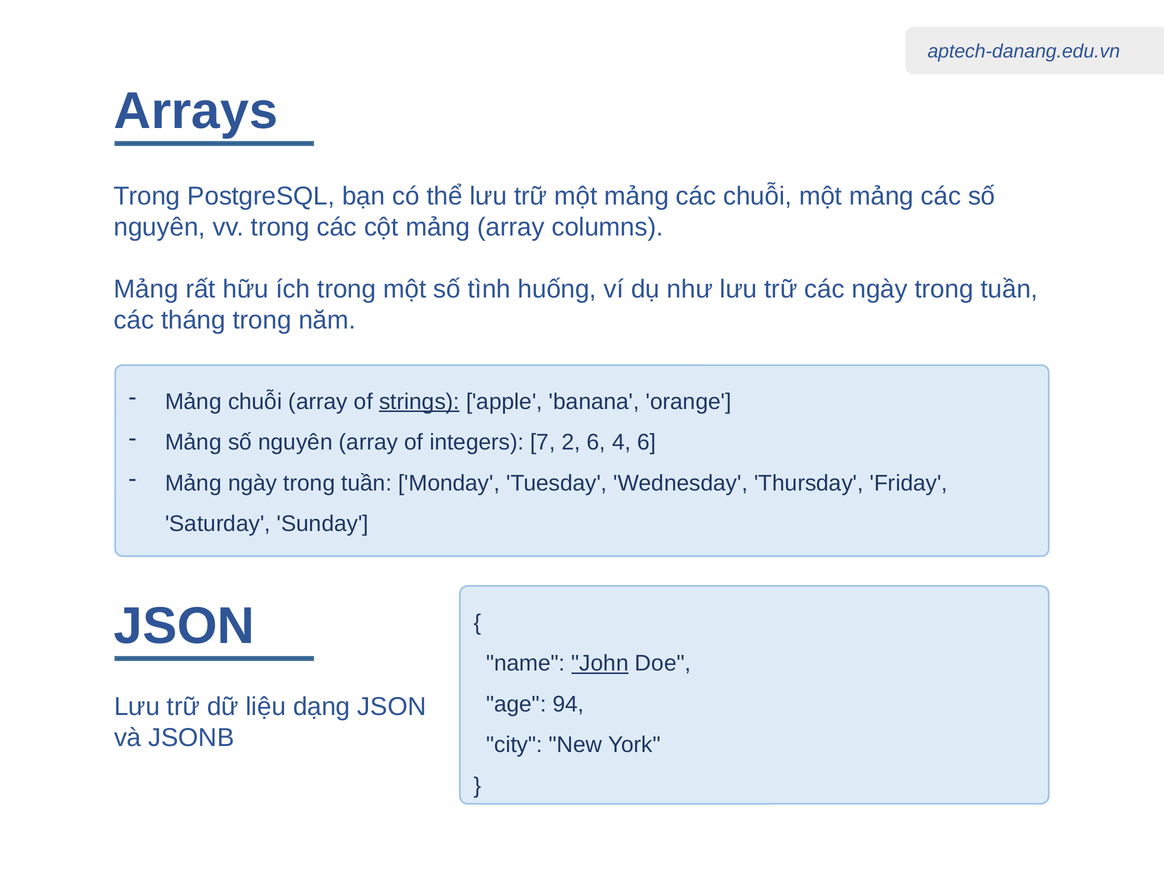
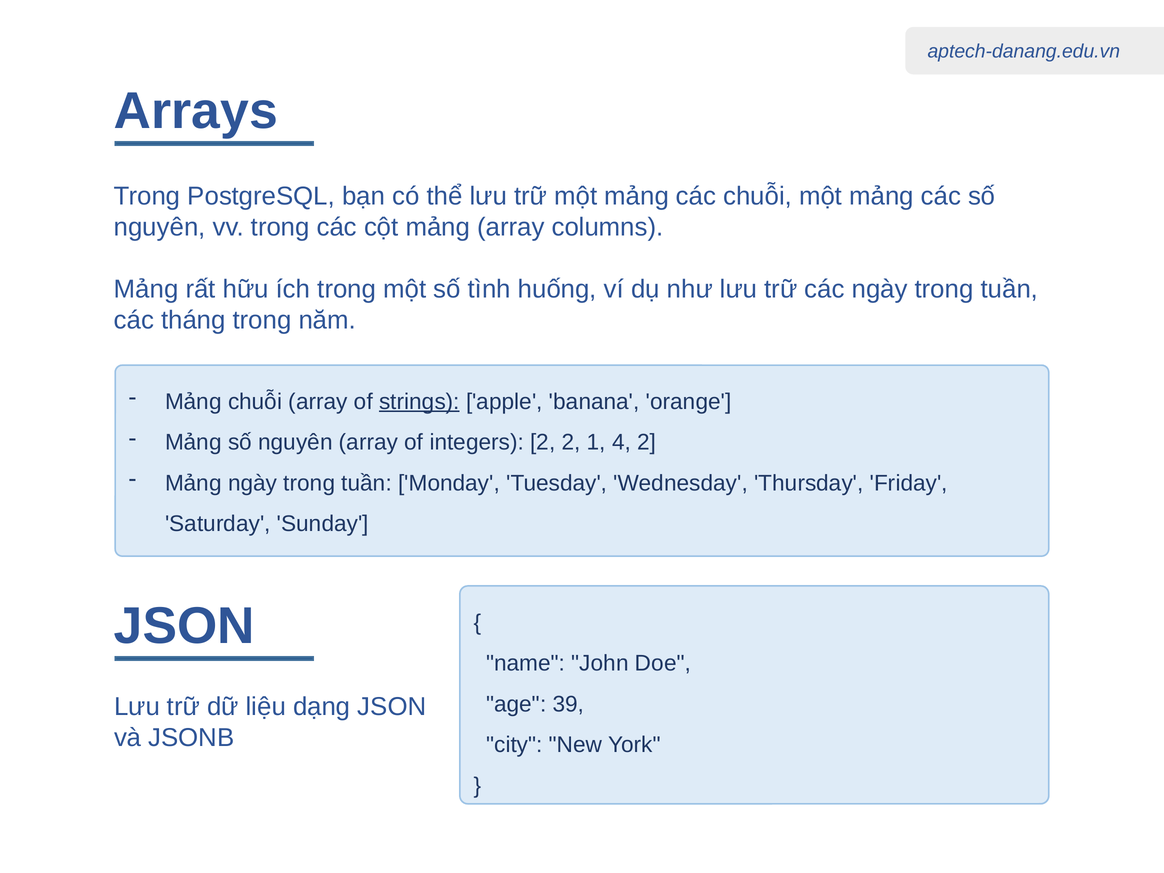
integers 7: 7 -> 2
2 6: 6 -> 1
4 6: 6 -> 2
John underline: present -> none
94: 94 -> 39
